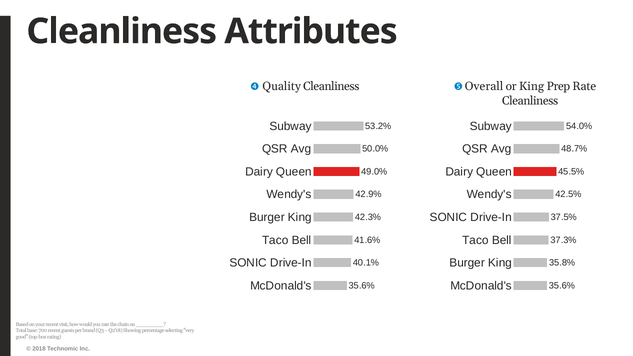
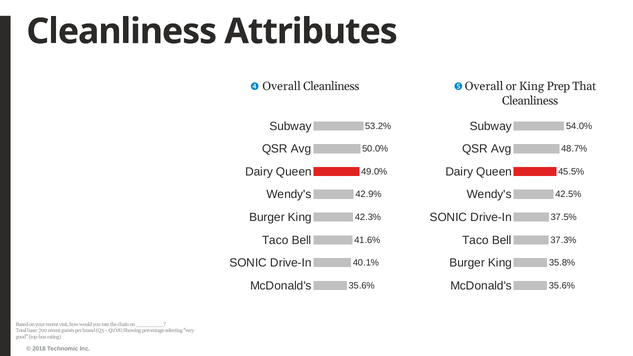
Quality at (282, 86): Quality -> Overall
Prep Rate: Rate -> That
